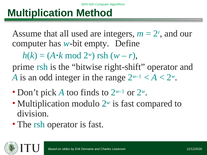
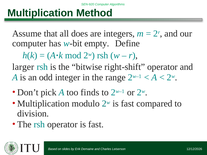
used: used -> does
prime: prime -> larger
